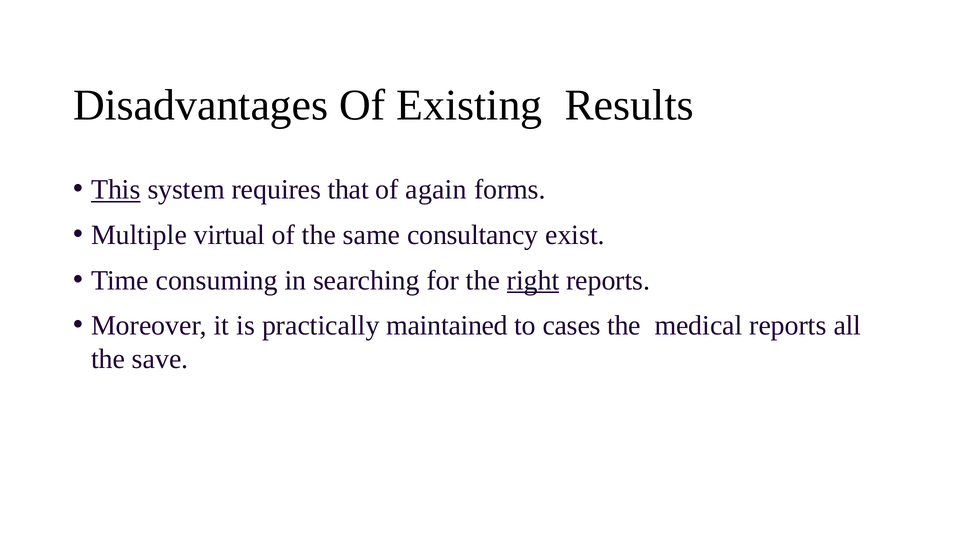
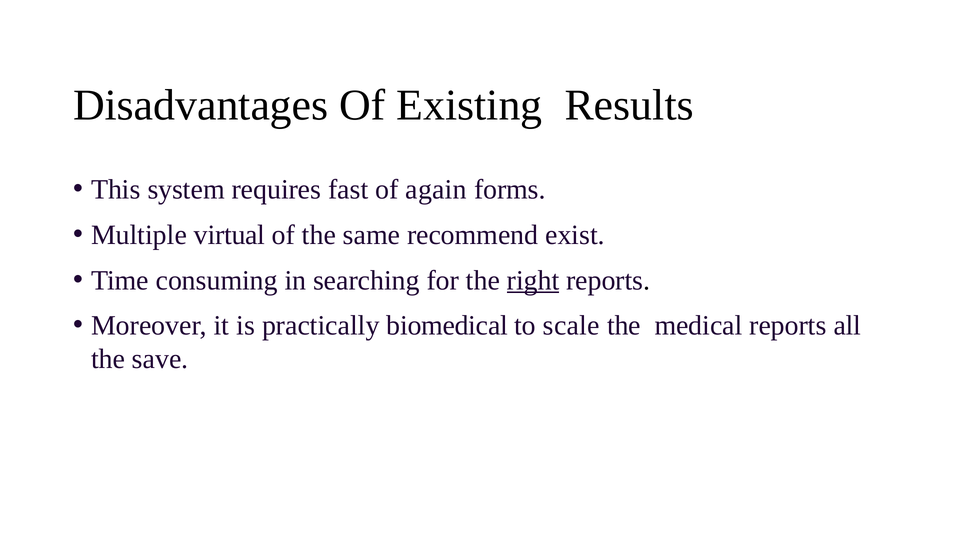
This underline: present -> none
that: that -> fast
consultancy: consultancy -> recommend
maintained: maintained -> biomedical
cases: cases -> scale
